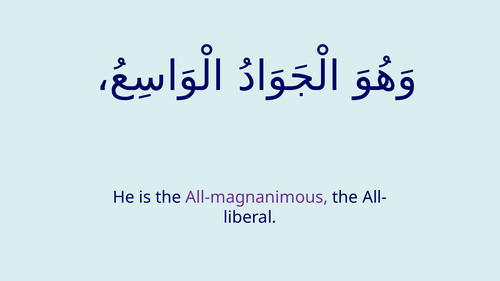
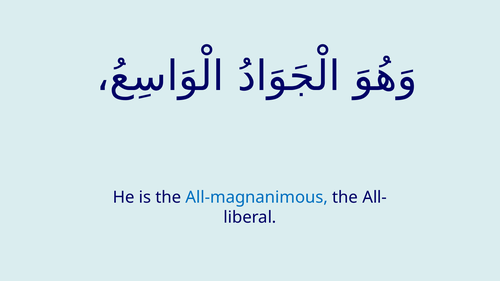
All-magnanimous colour: purple -> blue
